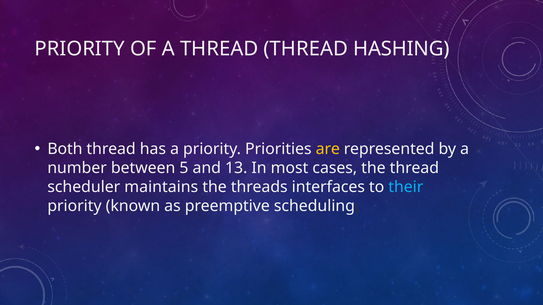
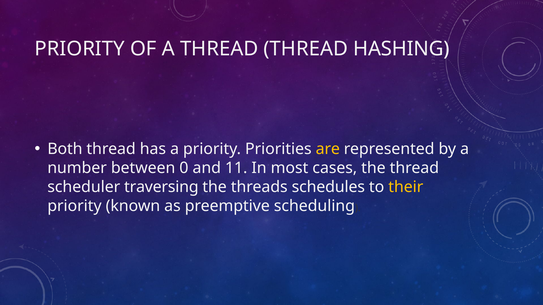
5: 5 -> 0
13: 13 -> 11
maintains: maintains -> traversing
interfaces: interfaces -> schedules
their colour: light blue -> yellow
